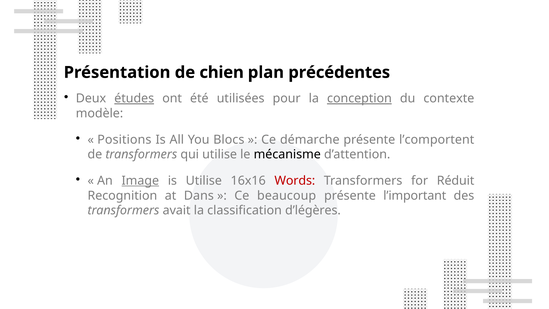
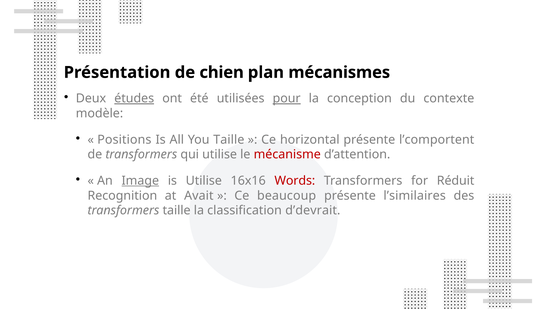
précédentes: précédentes -> mécanismes
pour underline: none -> present
conception underline: present -> none
You Blocs: Blocs -> Taille
démarche: démarche -> horizontal
mécanisme colour: black -> red
Dans: Dans -> Avait
l’important: l’important -> l’similaires
transformers avait: avait -> taille
d’légères: d’légères -> d’devrait
